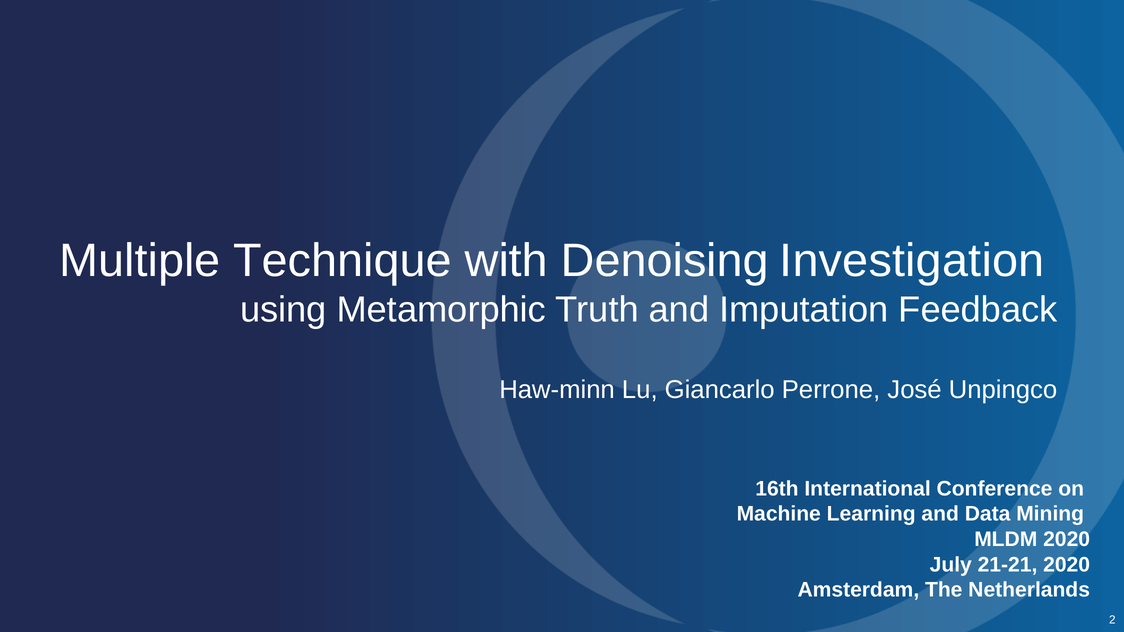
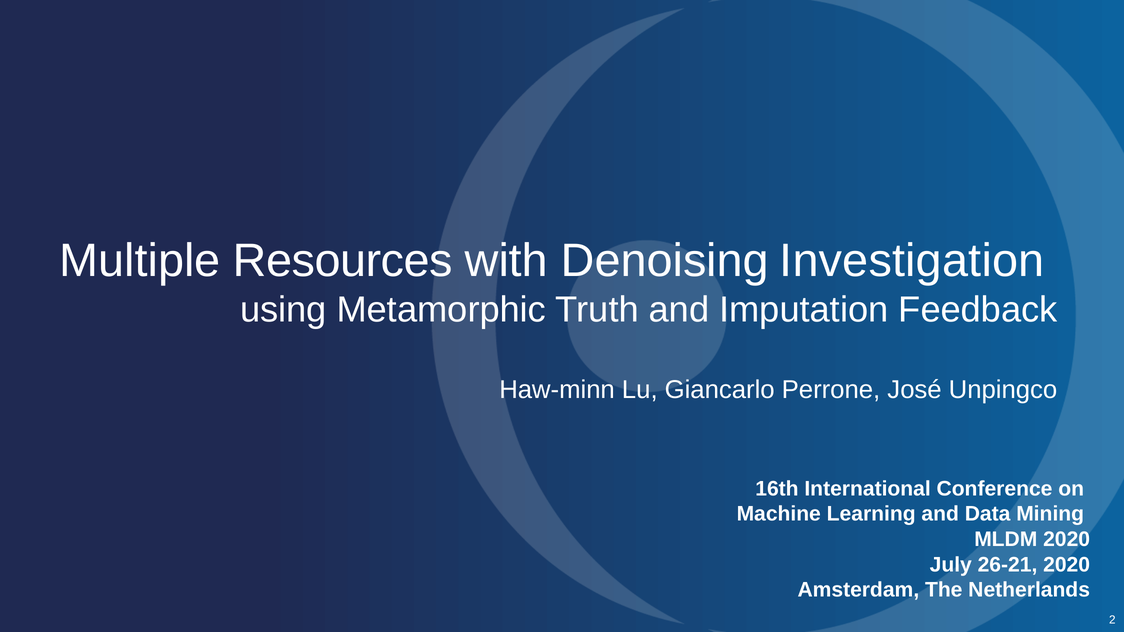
Technique: Technique -> Resources
21-21: 21-21 -> 26-21
